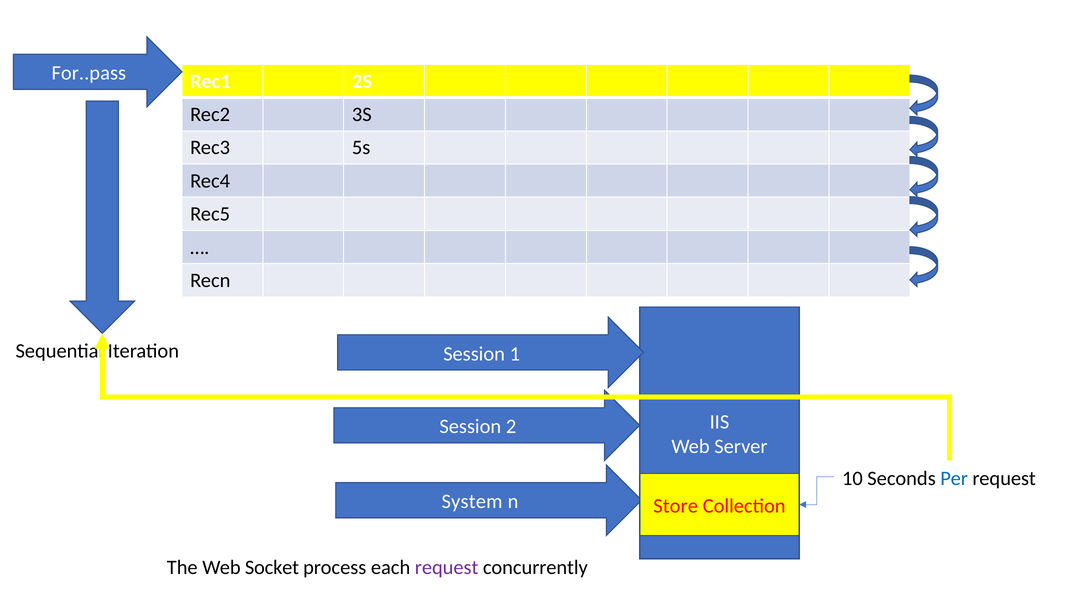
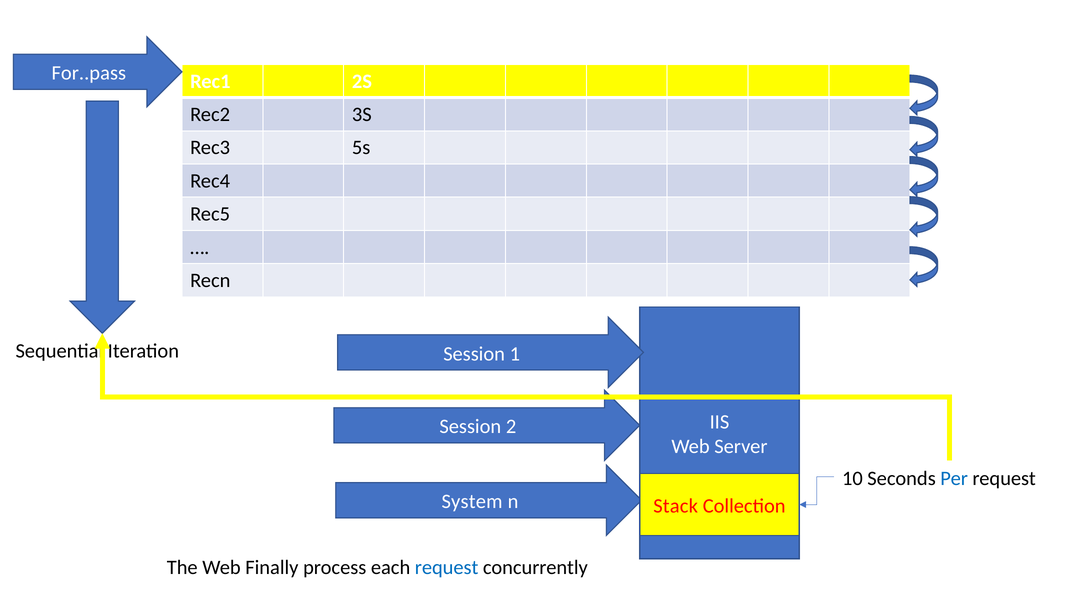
Store: Store -> Stack
Socket: Socket -> Finally
request at (447, 568) colour: purple -> blue
